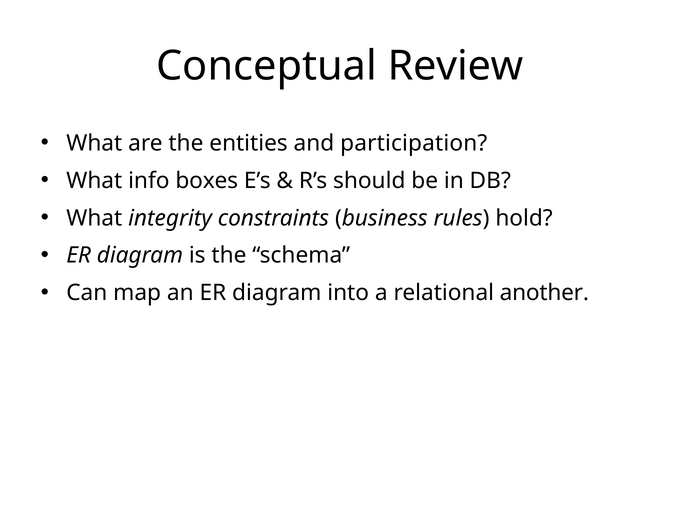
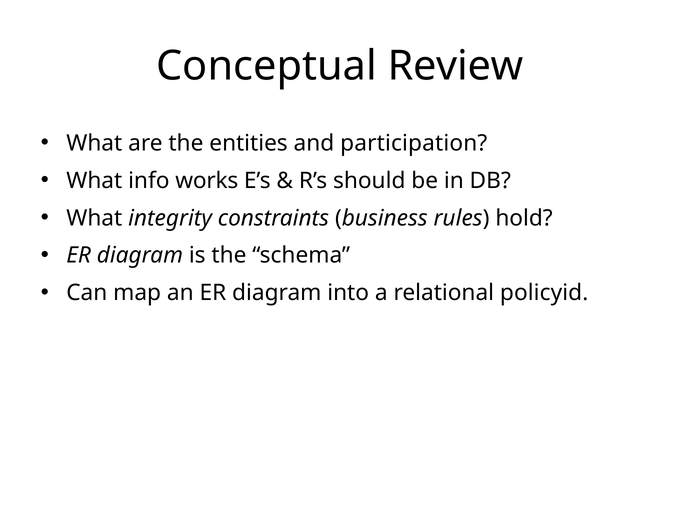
boxes: boxes -> works
another: another -> policyid
